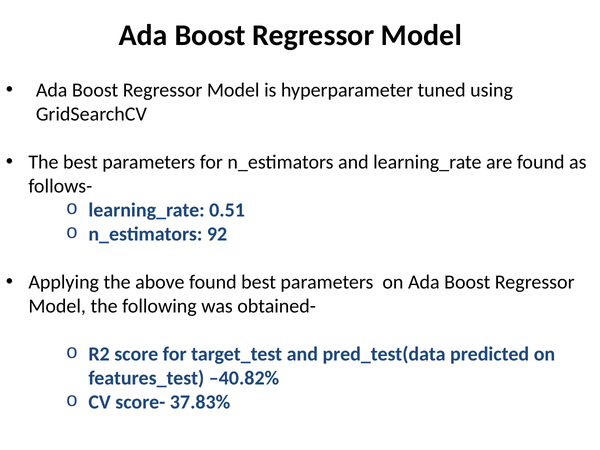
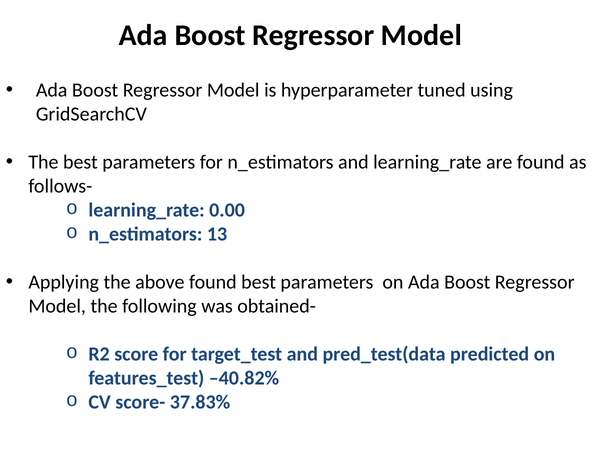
0.51: 0.51 -> 0.00
92: 92 -> 13
